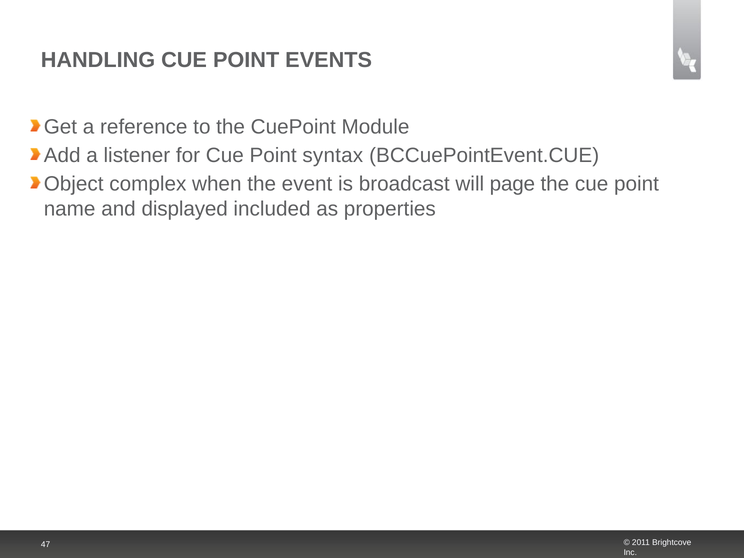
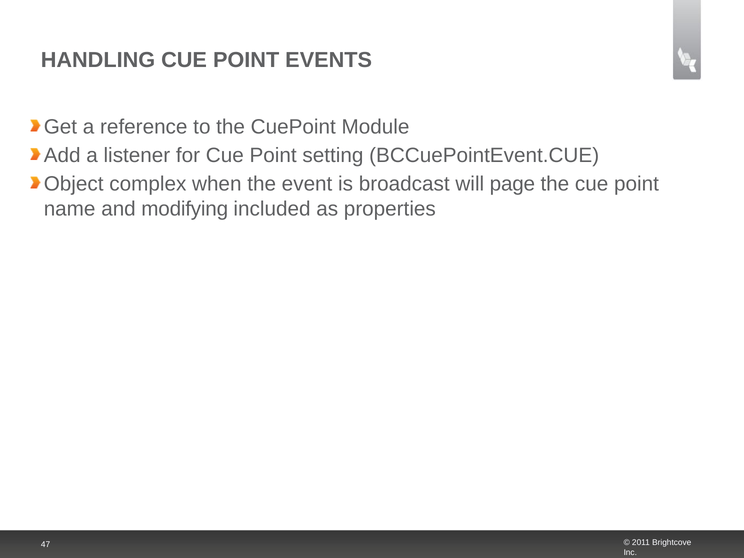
syntax: syntax -> setting
displayed: displayed -> modifying
